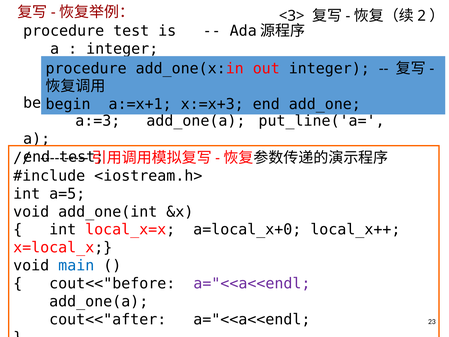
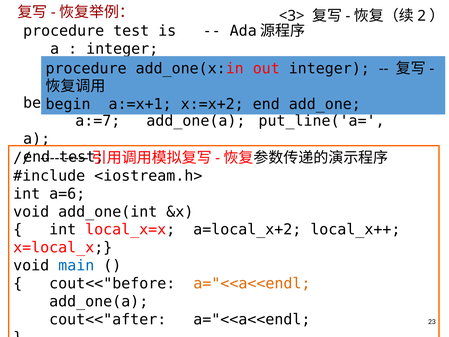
x:=x+3: x:=x+3 -> x:=x+2
a:=3: a:=3 -> a:=7
a=5: a=5 -> a=6
a=local_x+0: a=local_x+0 -> a=local_x+2
a="<<a<<endl at (252, 283) colour: purple -> orange
